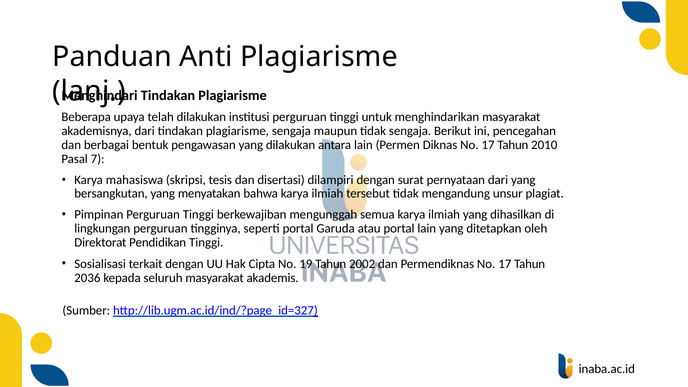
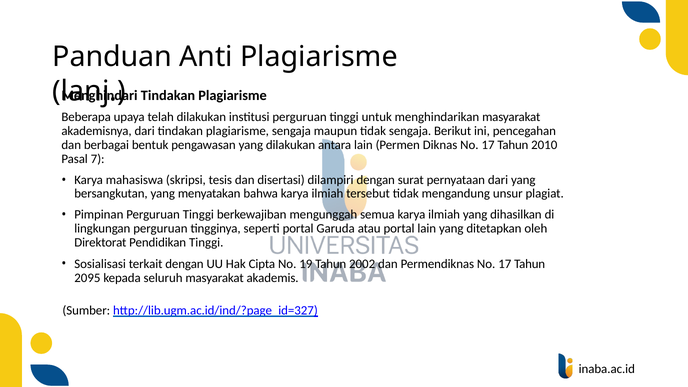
2036: 2036 -> 2095
